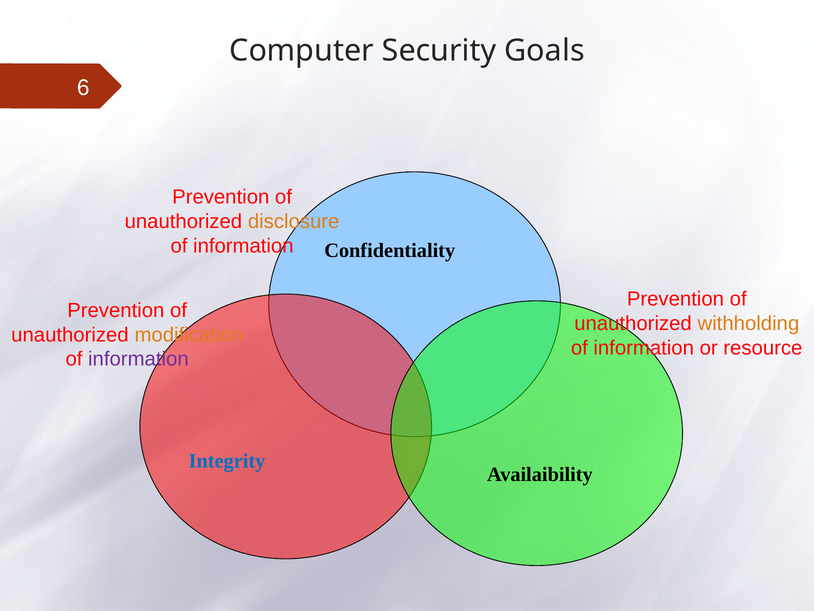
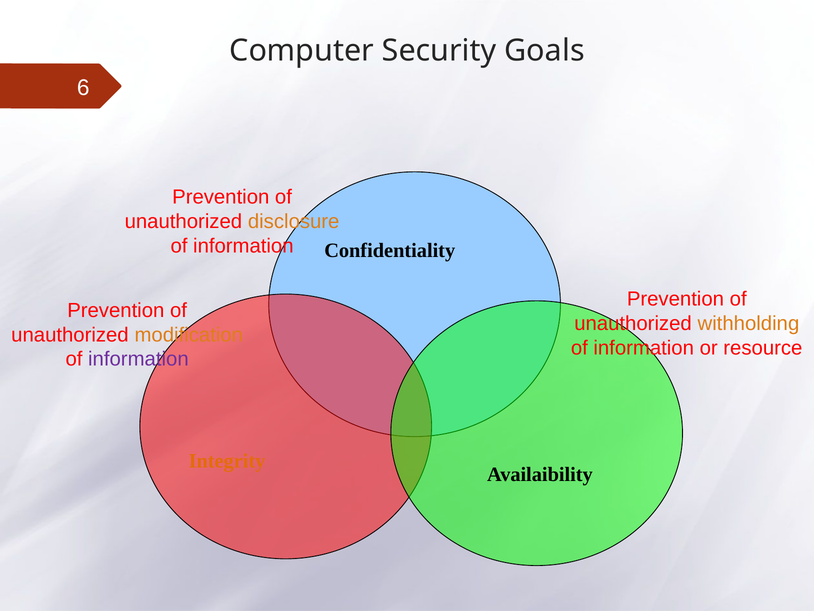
Integrity colour: blue -> orange
